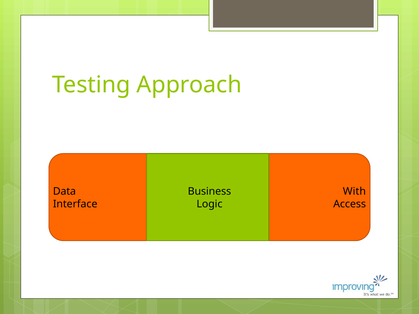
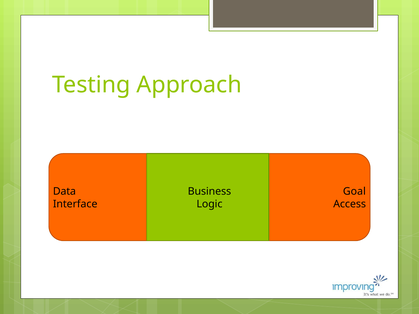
With: With -> Goal
